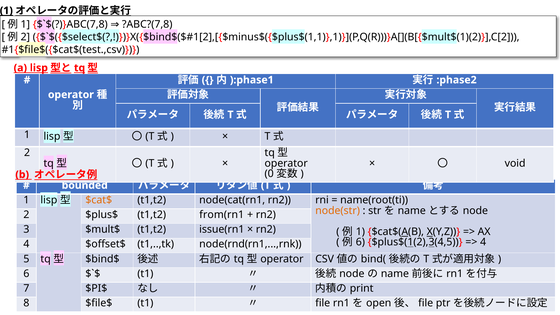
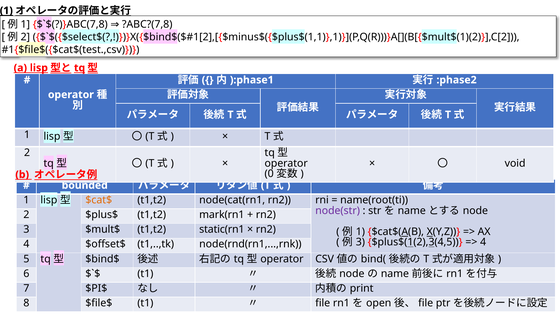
node(str colour: orange -> purple
from(rn1: from(rn1 -> mark(rn1
issue(rn1: issue(rn1 -> static(rn1
6 at (360, 242): 6 -> 3
